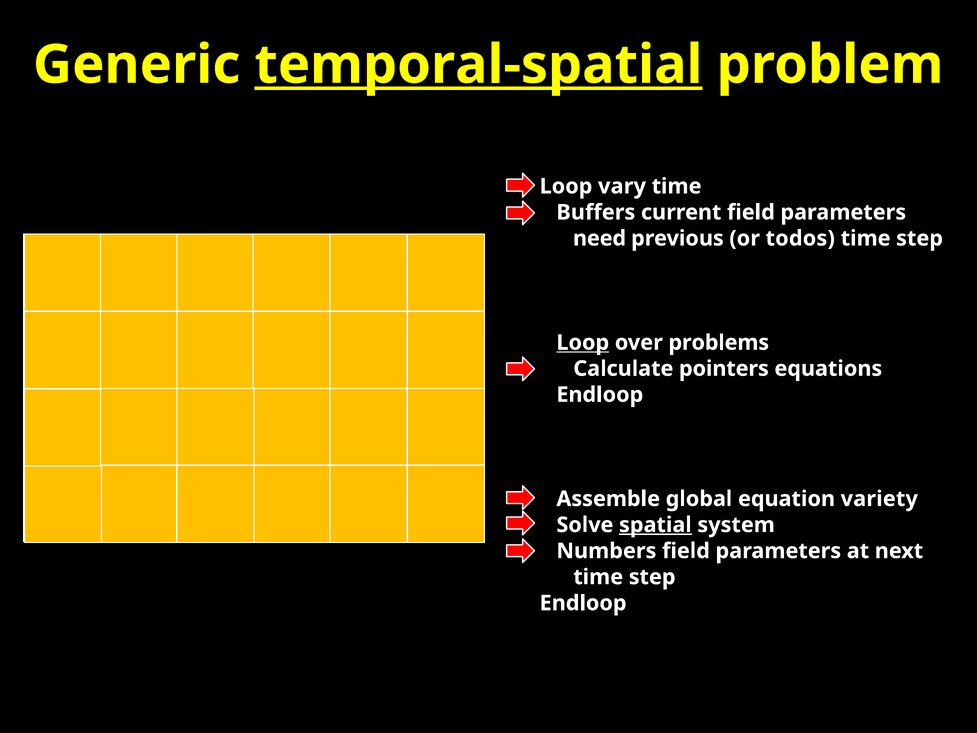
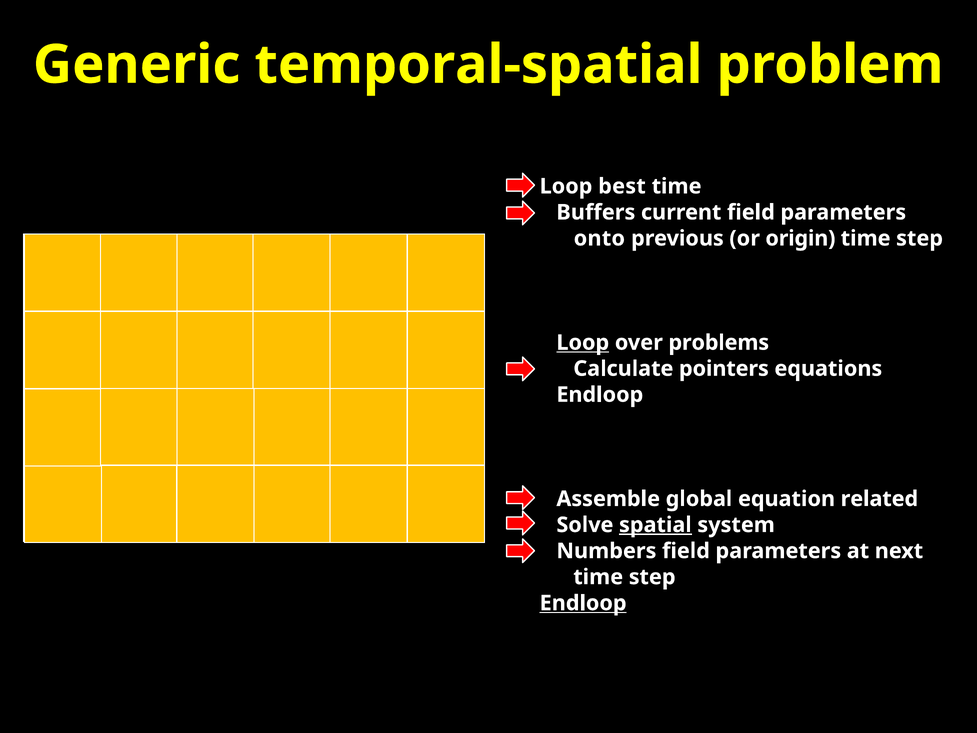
temporal-spatial underline: present -> none
vary: vary -> best
need: need -> onto
todos: todos -> origin
variety: variety -> related
Endloop at (583, 603) underline: none -> present
